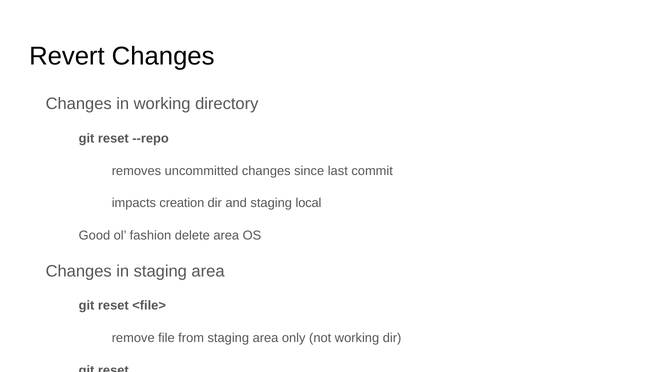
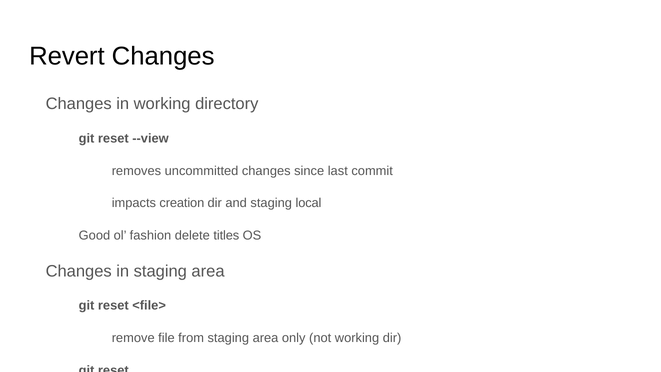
--repo: --repo -> --view
delete area: area -> titles
